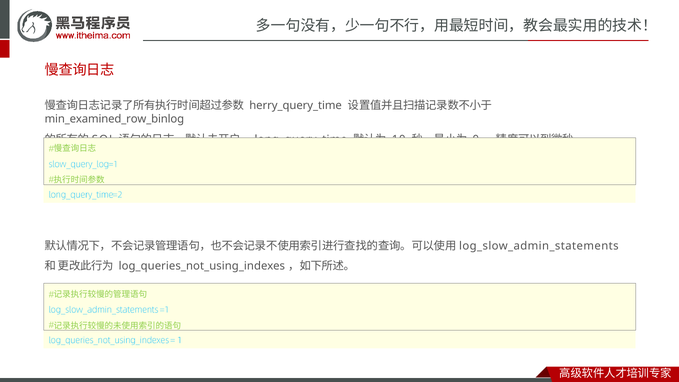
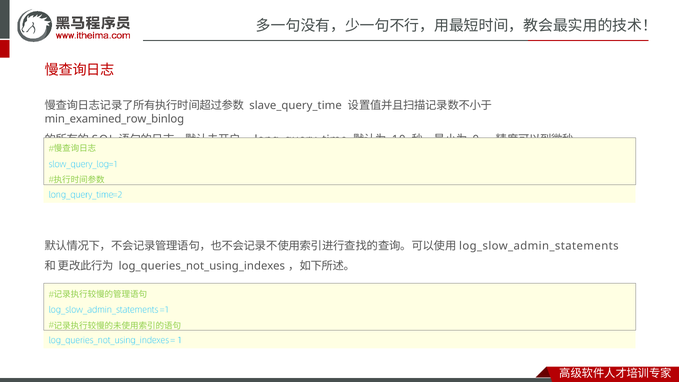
herry_query_time: herry_query_time -> slave_query_time
